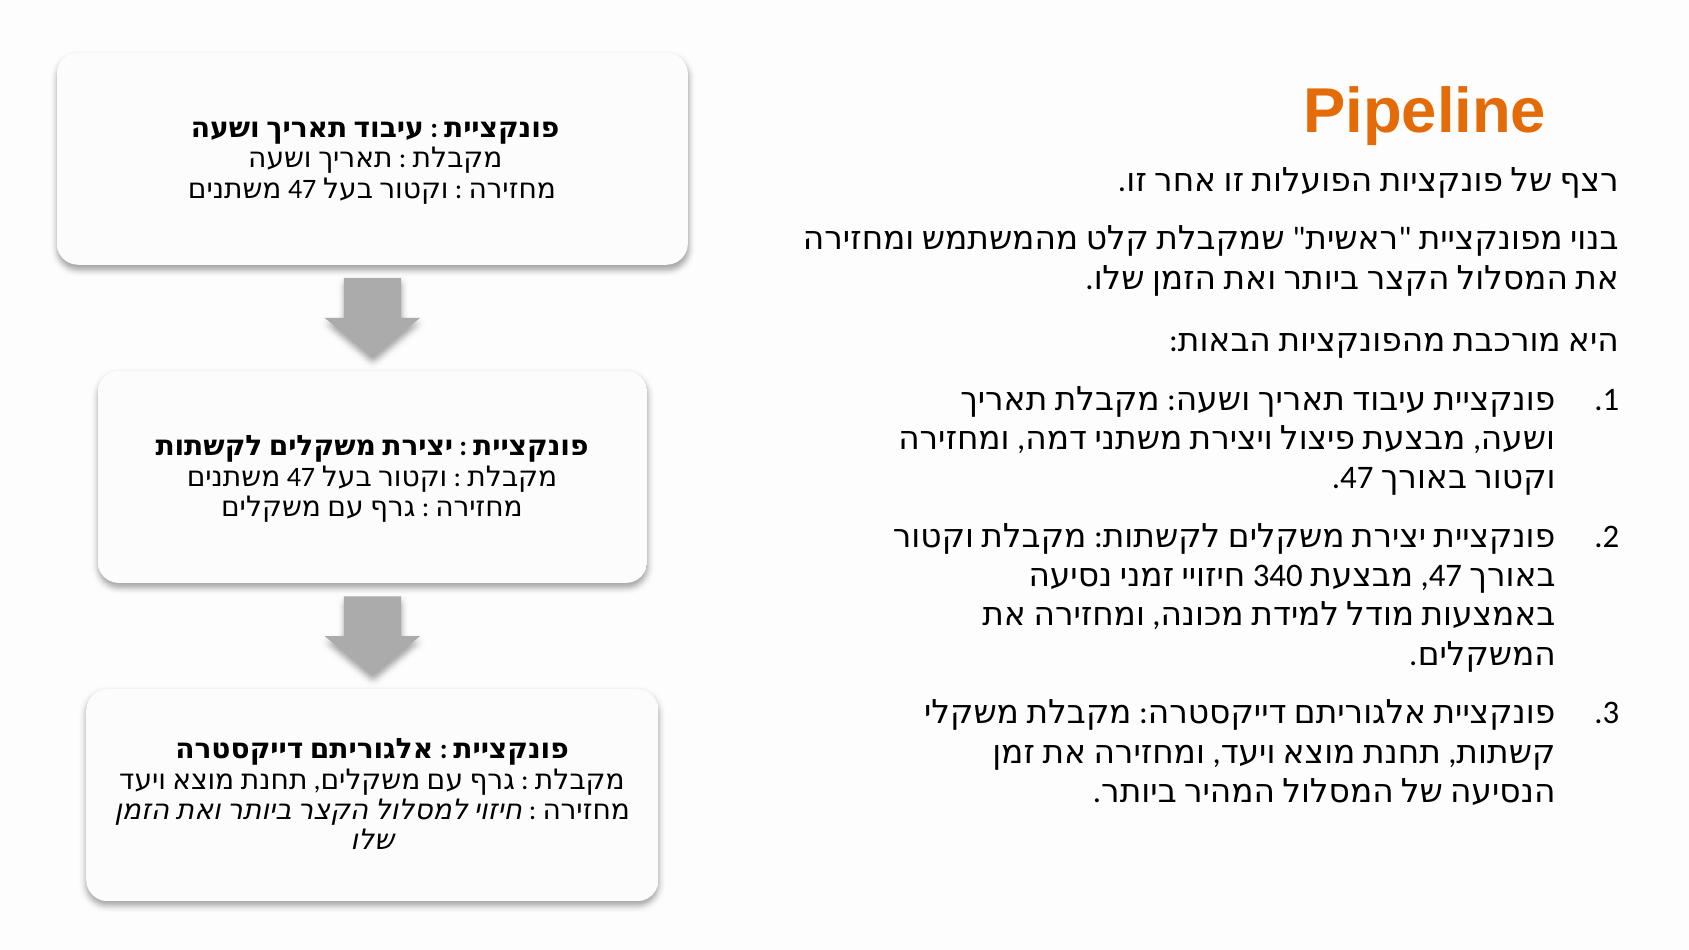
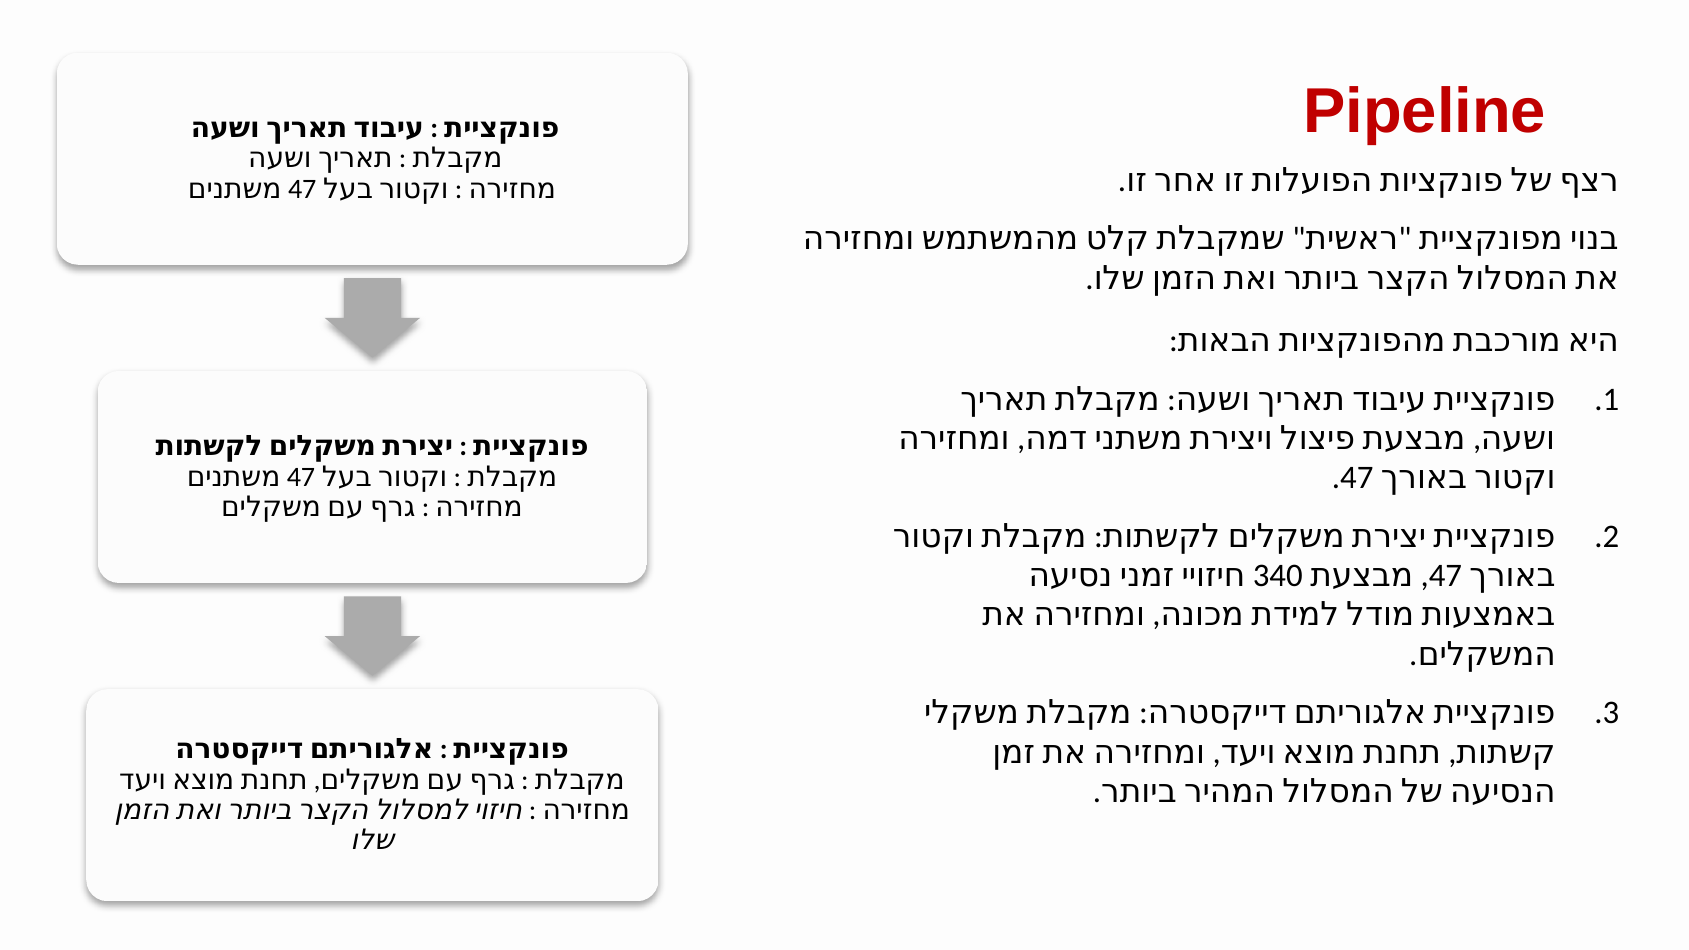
Pipeline colour: orange -> red
